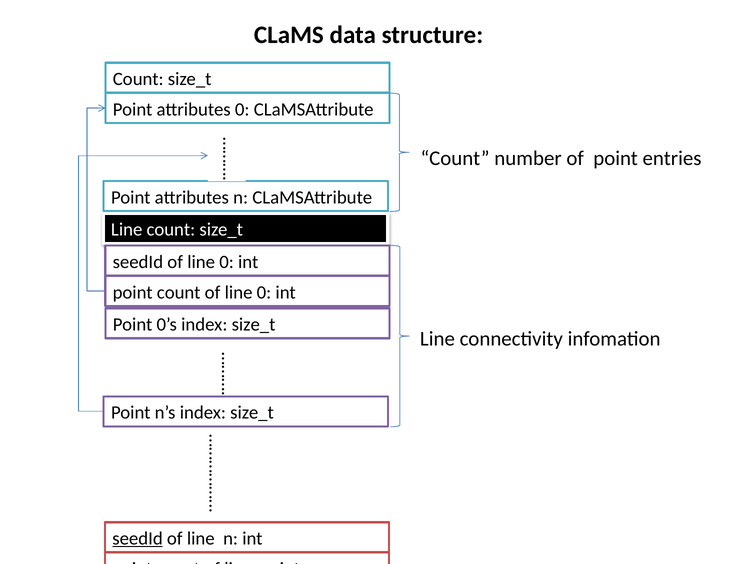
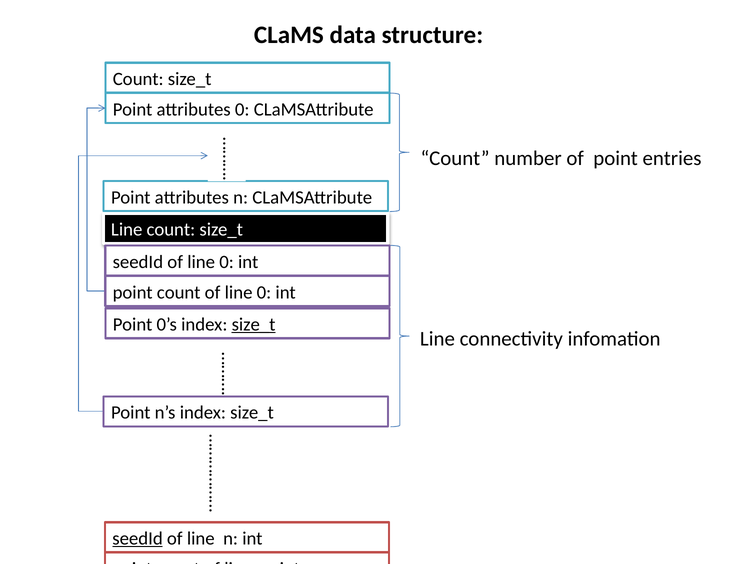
size_t at (254, 325) underline: none -> present
